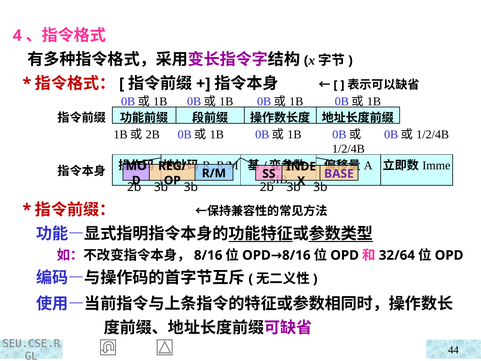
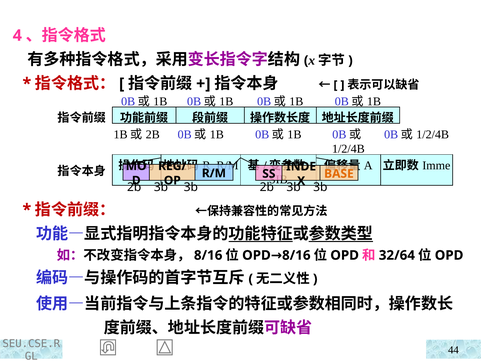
BASE colour: purple -> orange
